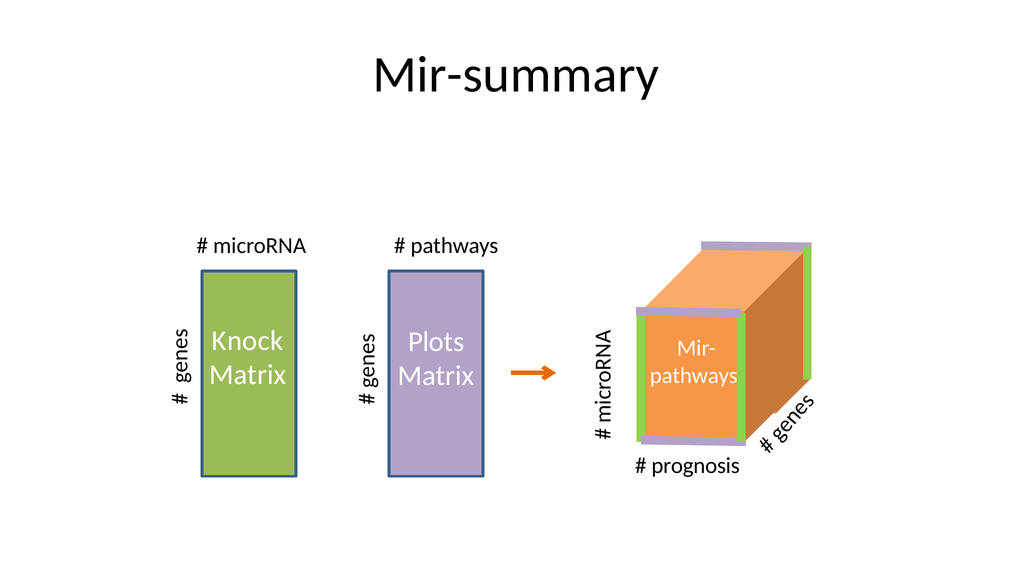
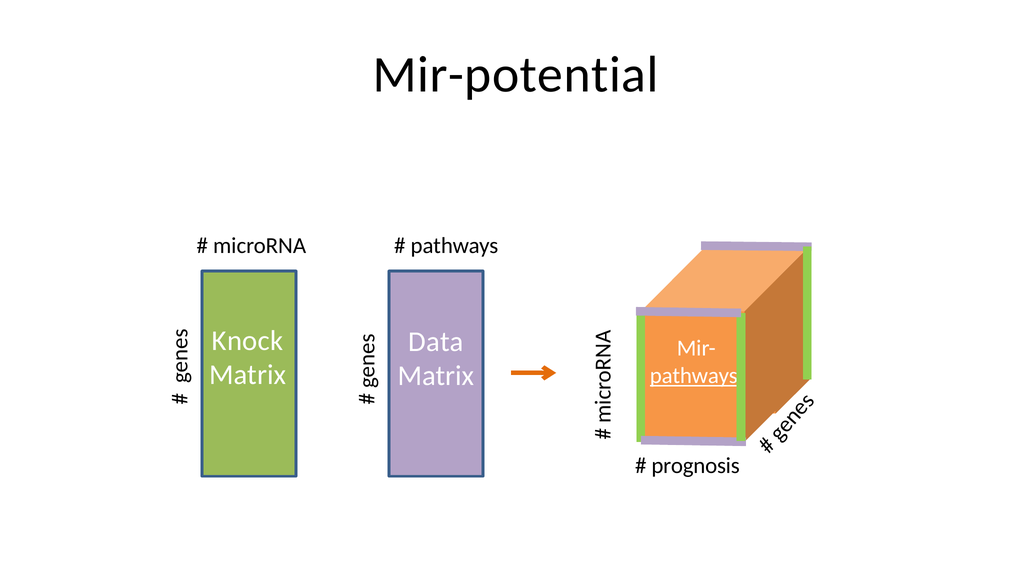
Mir-summary: Mir-summary -> Mir-potential
Plots: Plots -> Data
pathways at (694, 376) underline: none -> present
